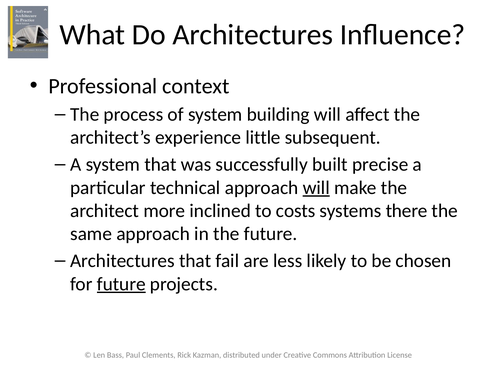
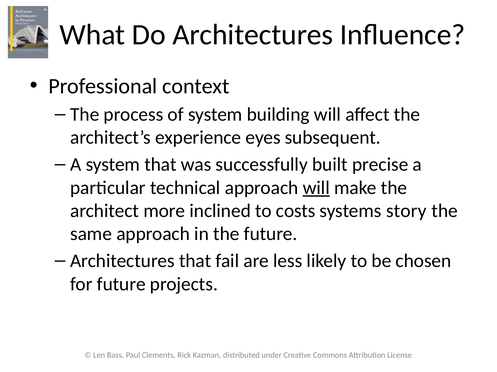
little: little -> eyes
there: there -> story
future at (121, 285) underline: present -> none
